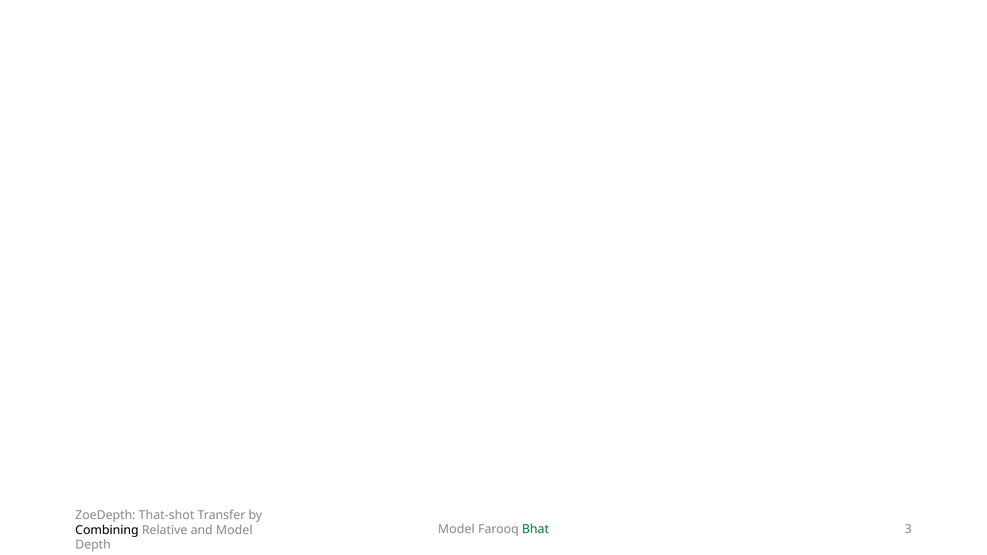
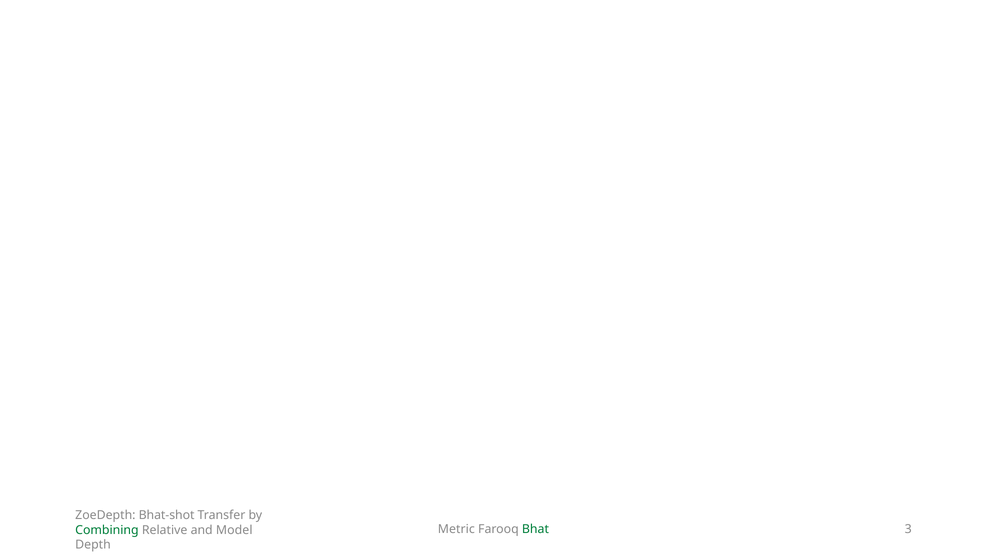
That-shot: That-shot -> Bhat-shot
Model at (456, 529): Model -> Metric
Combining colour: black -> green
